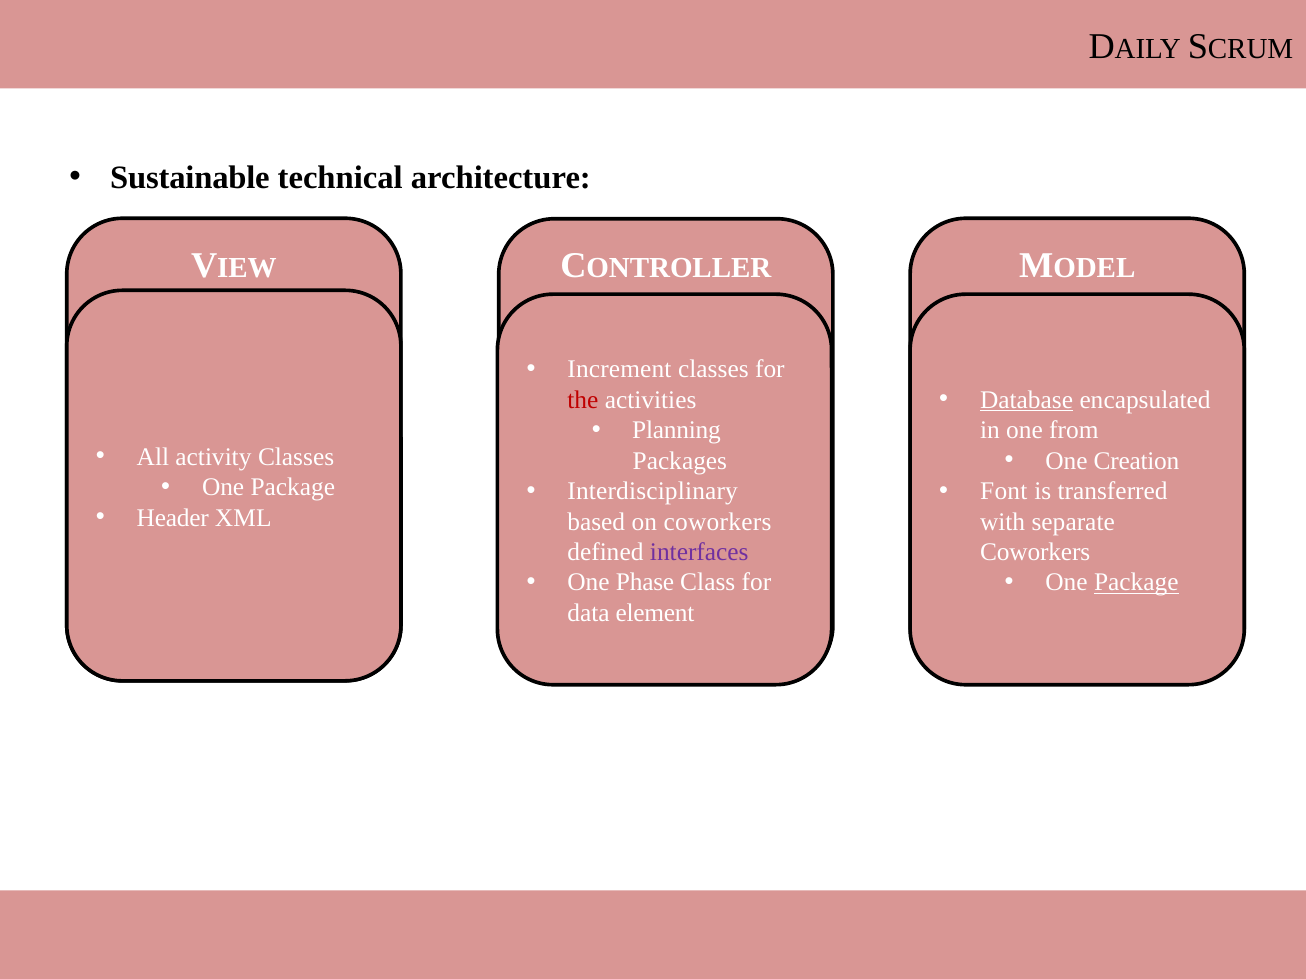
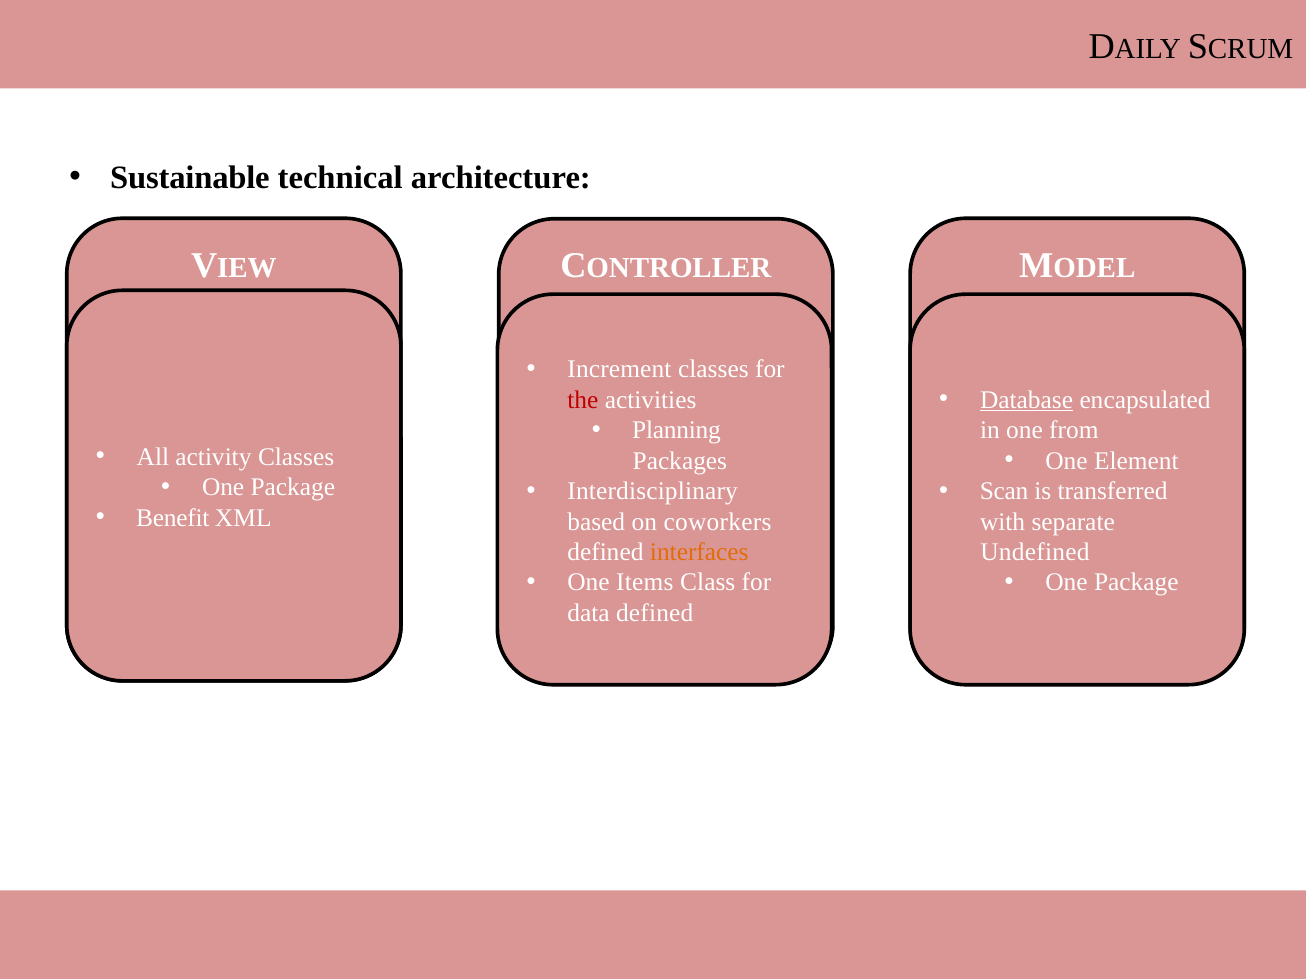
Creation: Creation -> Element
Font: Font -> Scan
Header: Header -> Benefit
interfaces colour: purple -> orange
Coworkers at (1035, 552): Coworkers -> Undefined
Phase: Phase -> Items
Package at (1136, 583) underline: present -> none
data element: element -> defined
